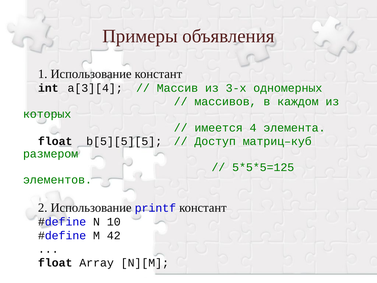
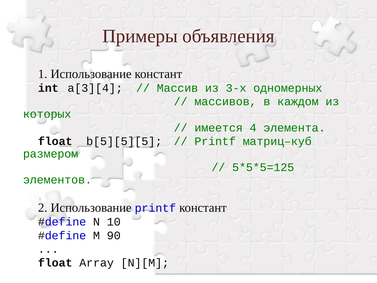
Доступ at (215, 141): Доступ -> Printf
42: 42 -> 90
